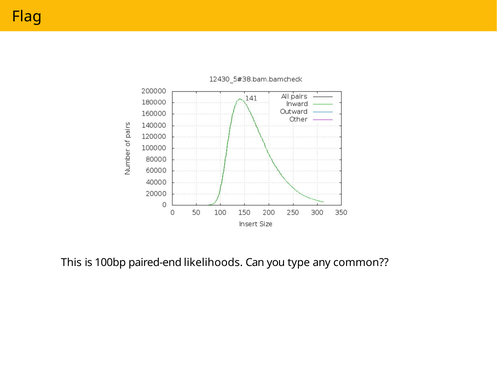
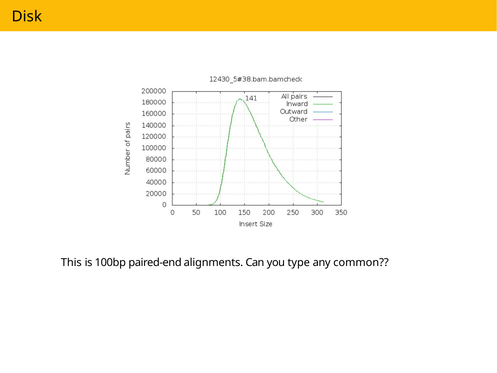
Flag: Flag -> Disk
likelihoods: likelihoods -> alignments
